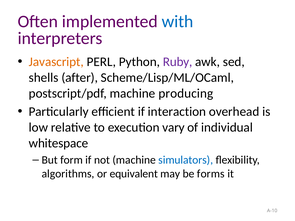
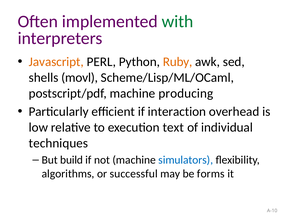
with colour: blue -> green
Ruby colour: purple -> orange
after: after -> movl
vary: vary -> text
whitespace: whitespace -> techniques
form: form -> build
equivalent: equivalent -> successful
